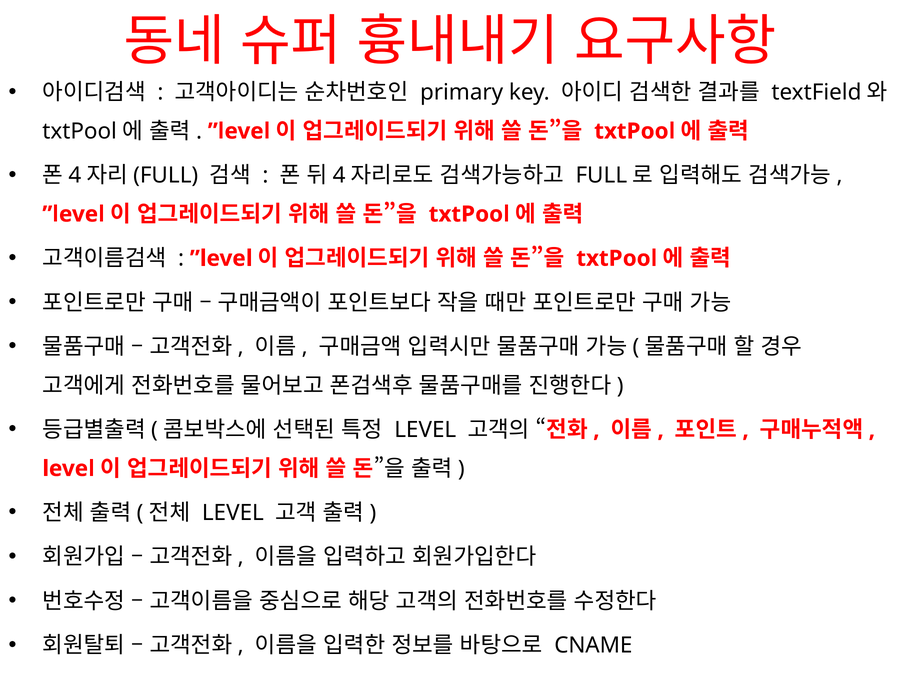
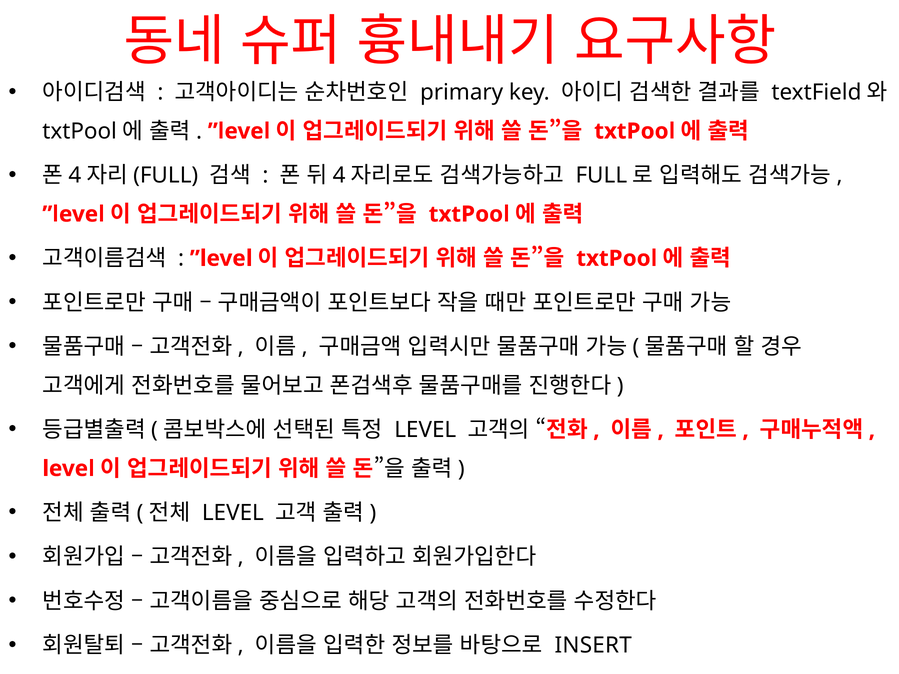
CNAME: CNAME -> INSERT
